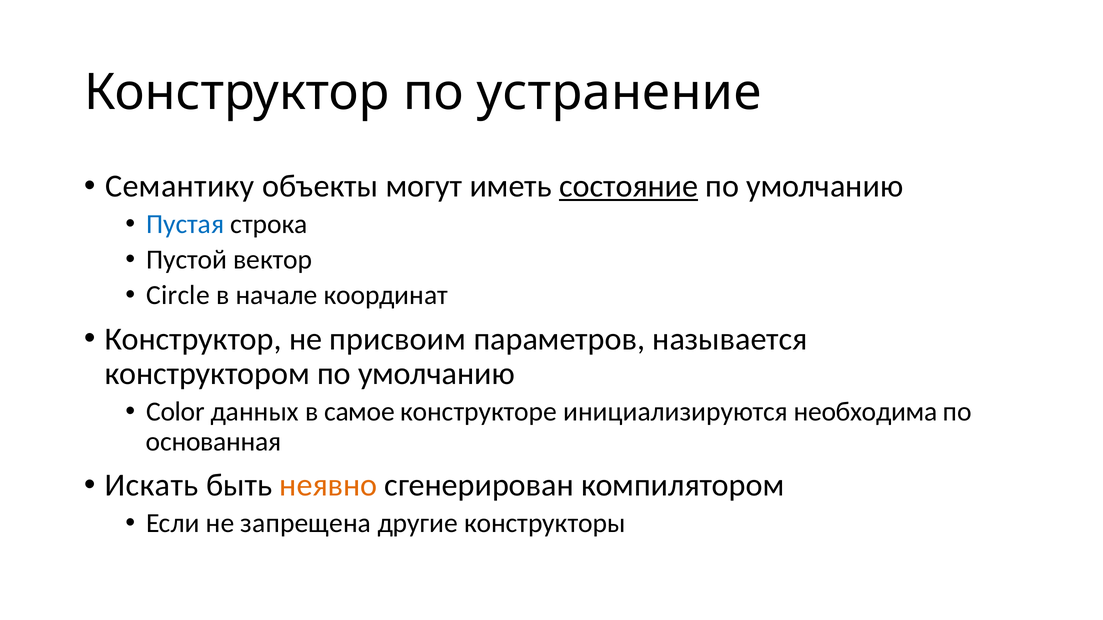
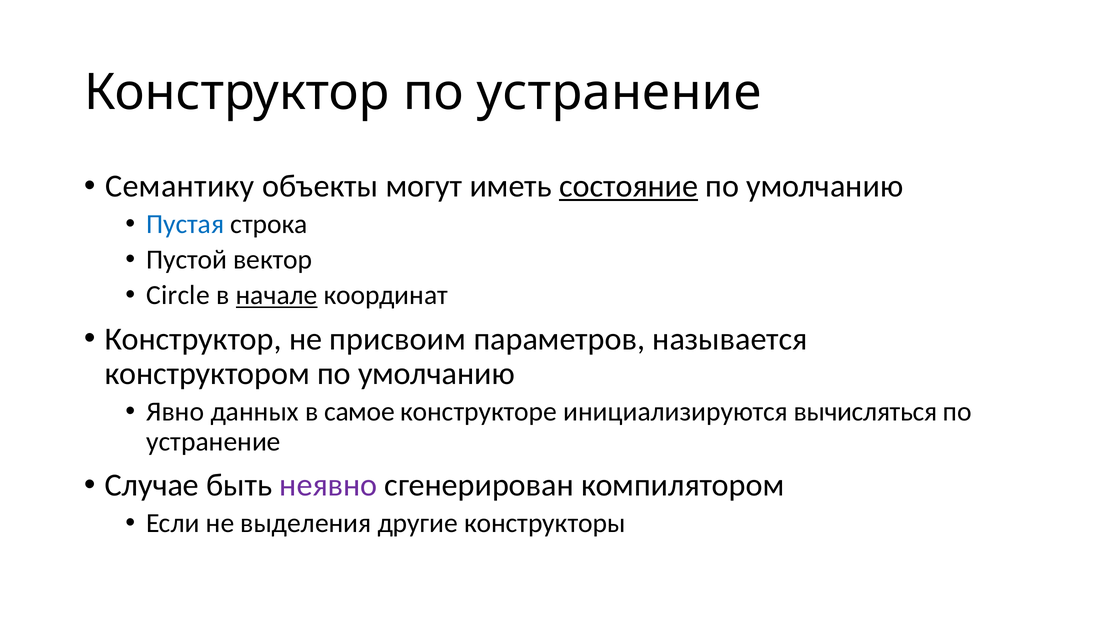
начале underline: none -> present
Color: Color -> Явно
необходима: необходима -> вычисляться
основанная at (214, 442): основанная -> устранение
Искать: Искать -> Случае
неявно colour: orange -> purple
запрещена: запрещена -> выделения
